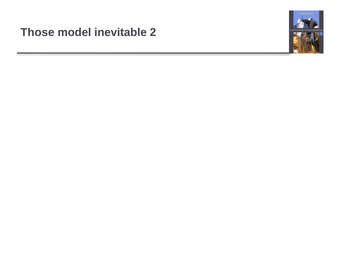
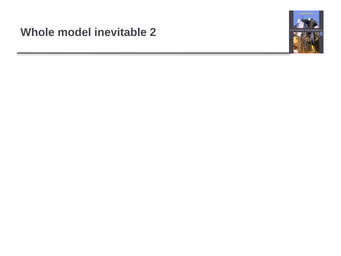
Those: Those -> Whole
